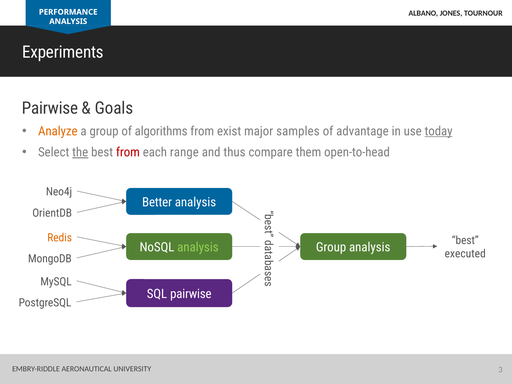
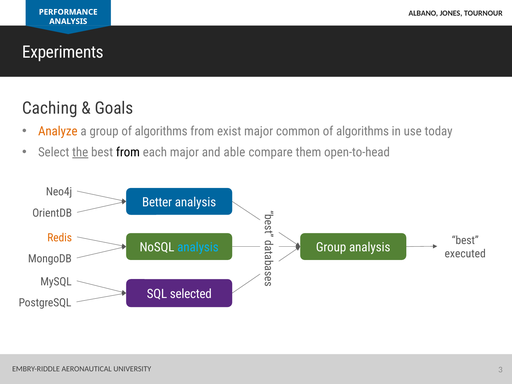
Pairwise at (50, 108): Pairwise -> Caching
samples: samples -> common
advantage at (362, 131): advantage -> algorithms
today underline: present -> none
from at (128, 152) colour: red -> black
each range: range -> major
thus: thus -> able
analysis at (198, 247) colour: light green -> light blue
SQL pairwise: pairwise -> selected
